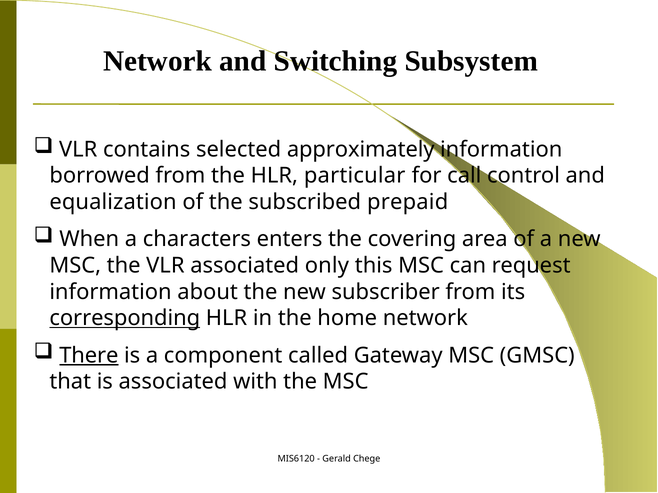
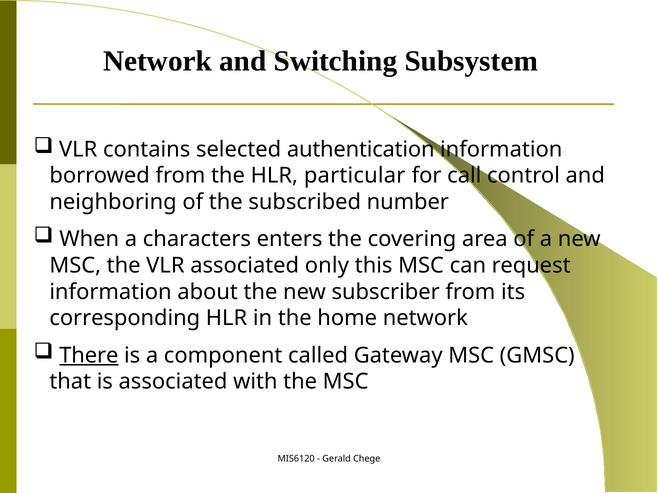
approximately: approximately -> authentication
equalization: equalization -> neighboring
prepaid: prepaid -> number
corresponding underline: present -> none
